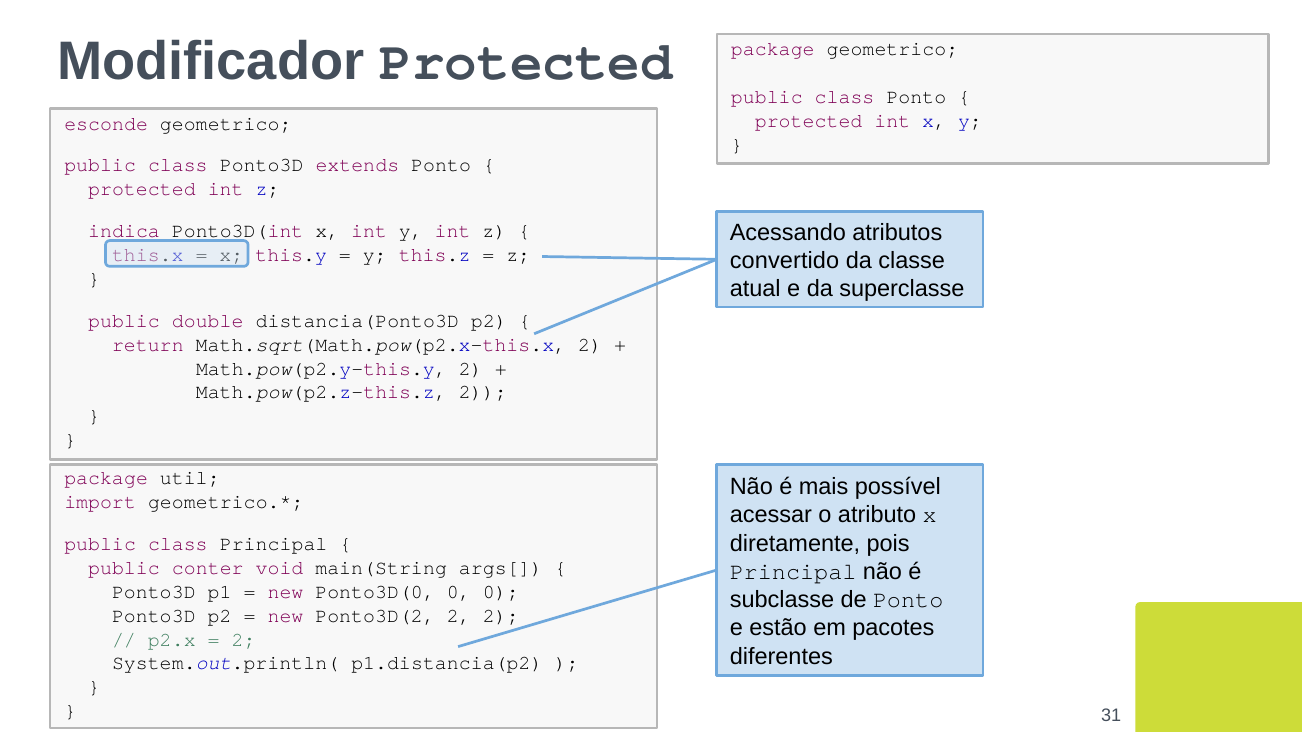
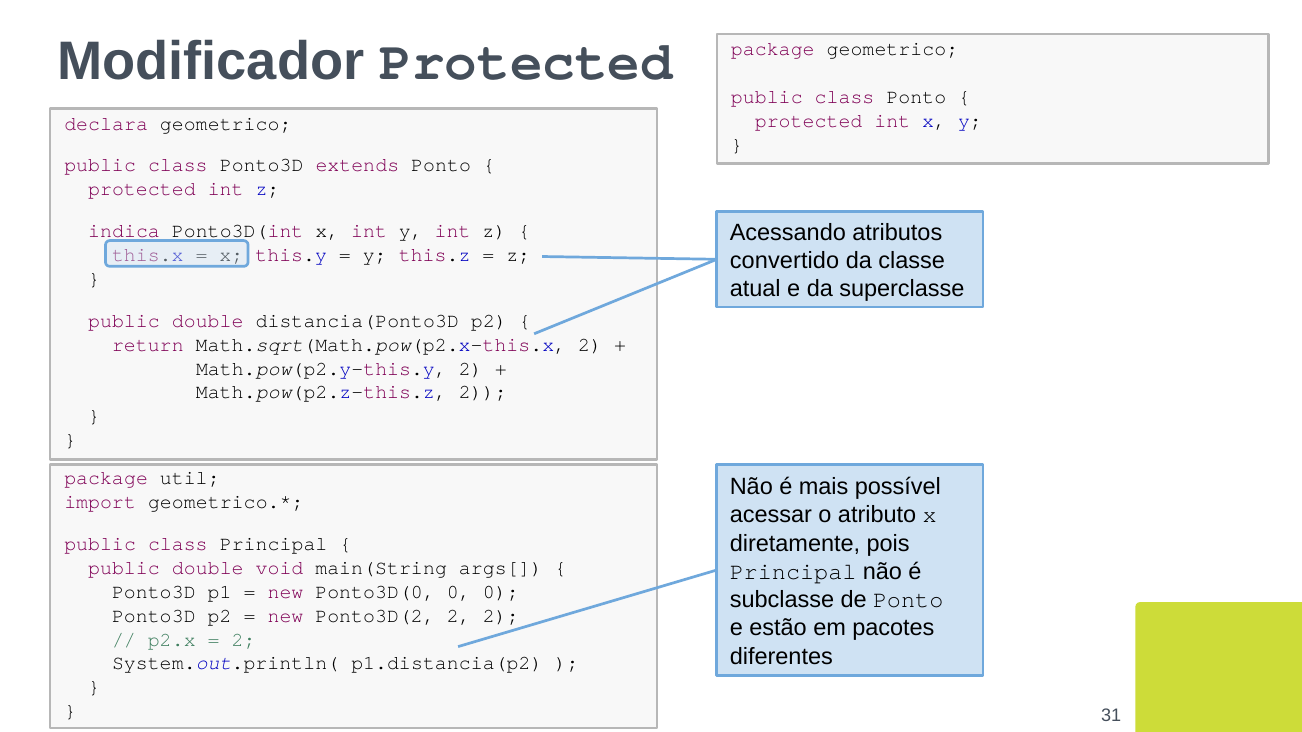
esconde: esconde -> declara
conter at (208, 568): conter -> double
